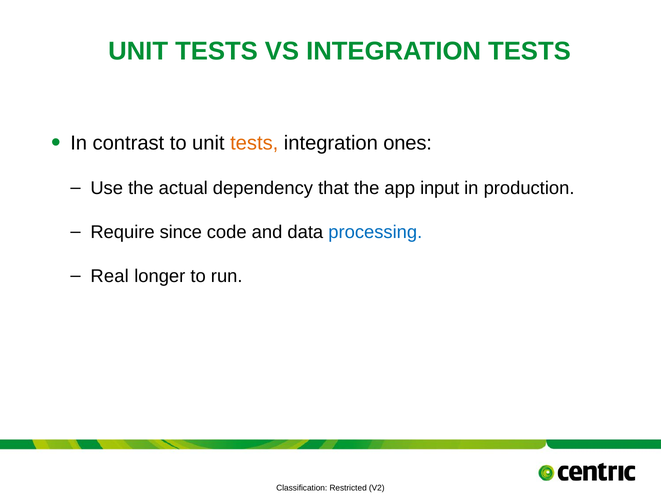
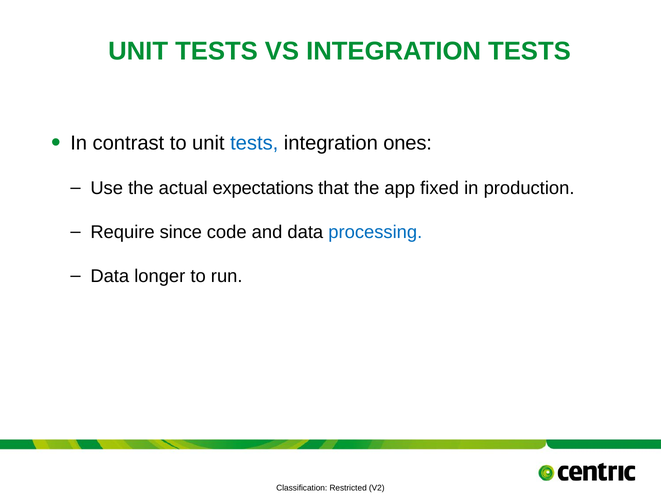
tests at (254, 143) colour: orange -> blue
dependency: dependency -> expectations
input: input -> fixed
Real at (110, 276): Real -> Data
